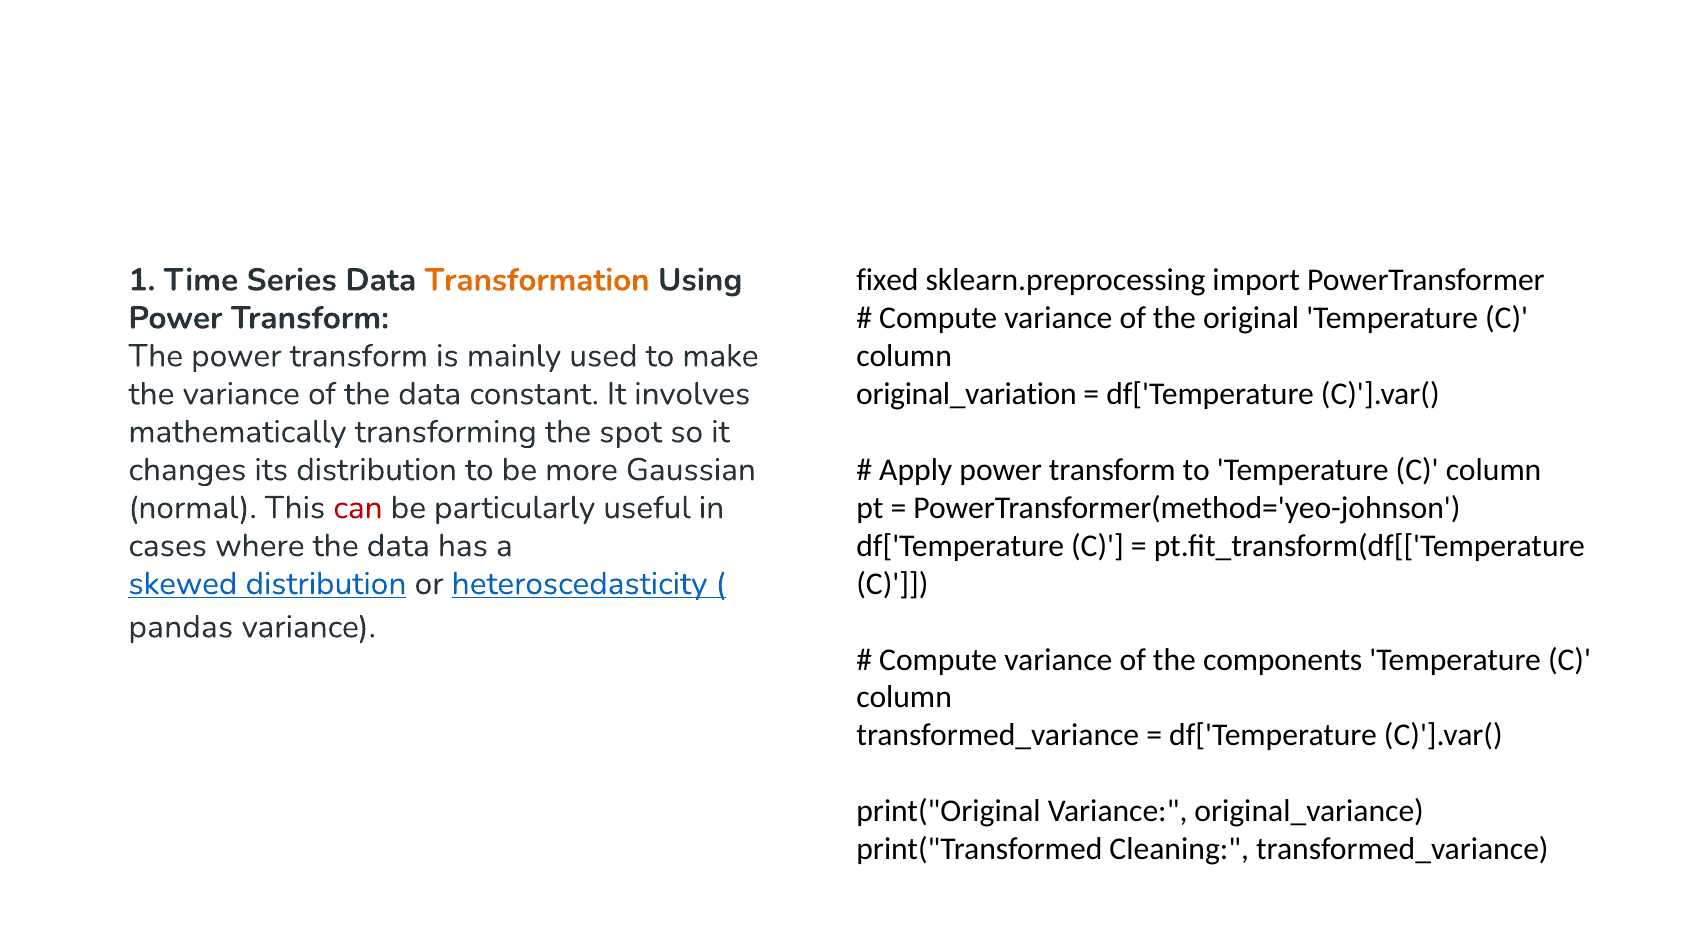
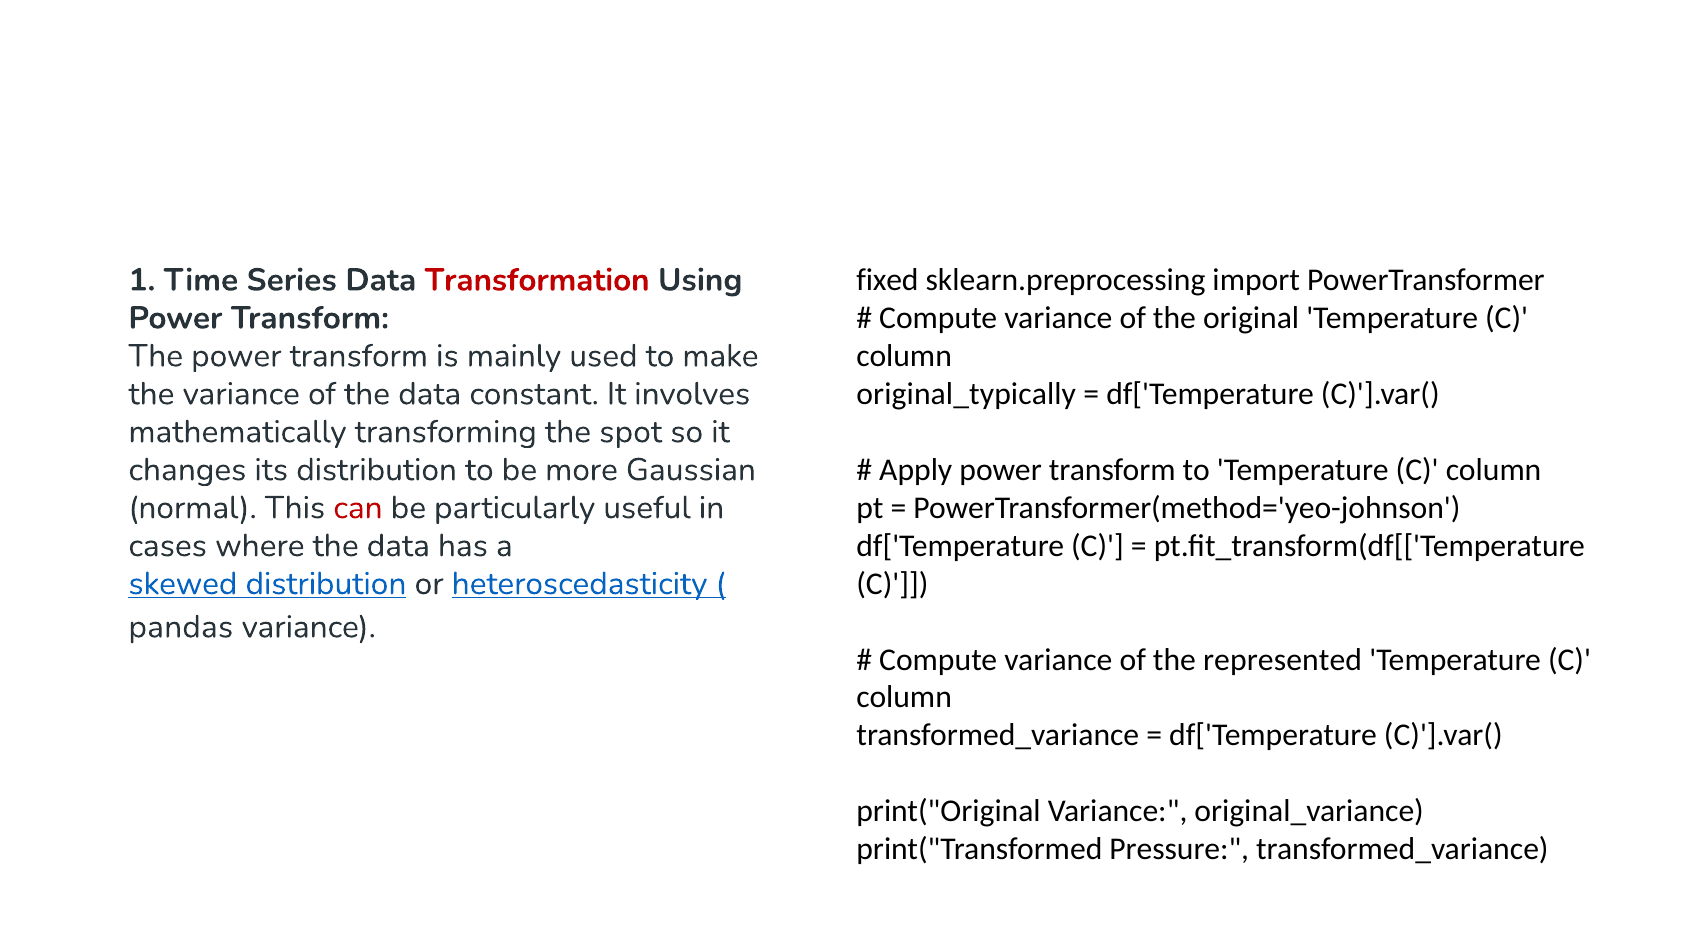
Transformation colour: orange -> red
original_variation: original_variation -> original_typically
components: components -> represented
Cleaning: Cleaning -> Pressure
